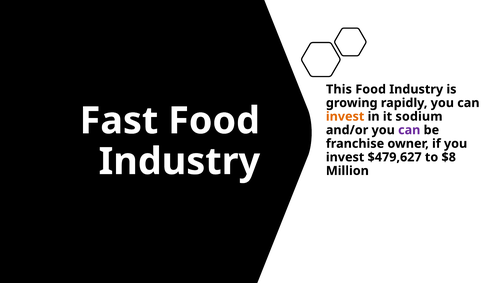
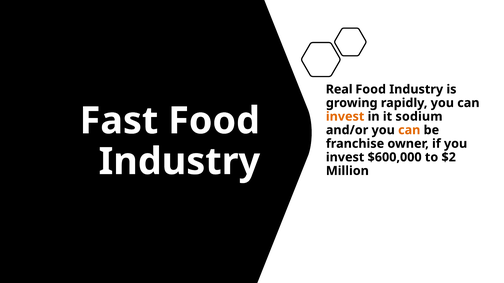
This: This -> Real
can at (409, 130) colour: purple -> orange
$479,627: $479,627 -> $600,000
$8: $8 -> $2
